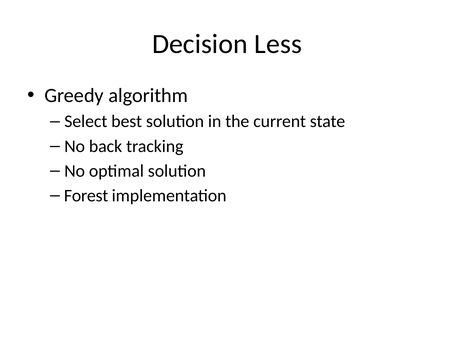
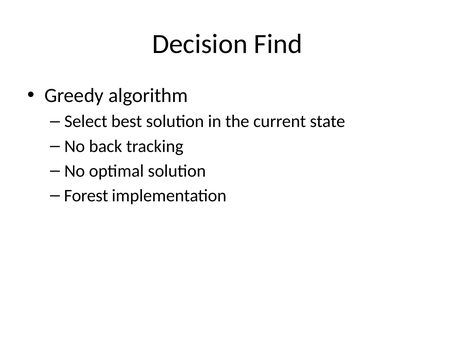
Less: Less -> Find
